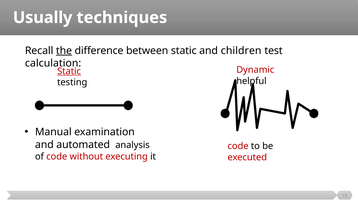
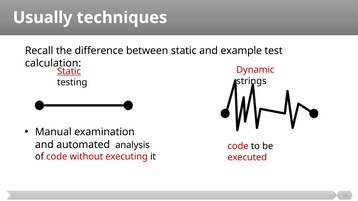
the underline: present -> none
children: children -> example
helpful: helpful -> strings
